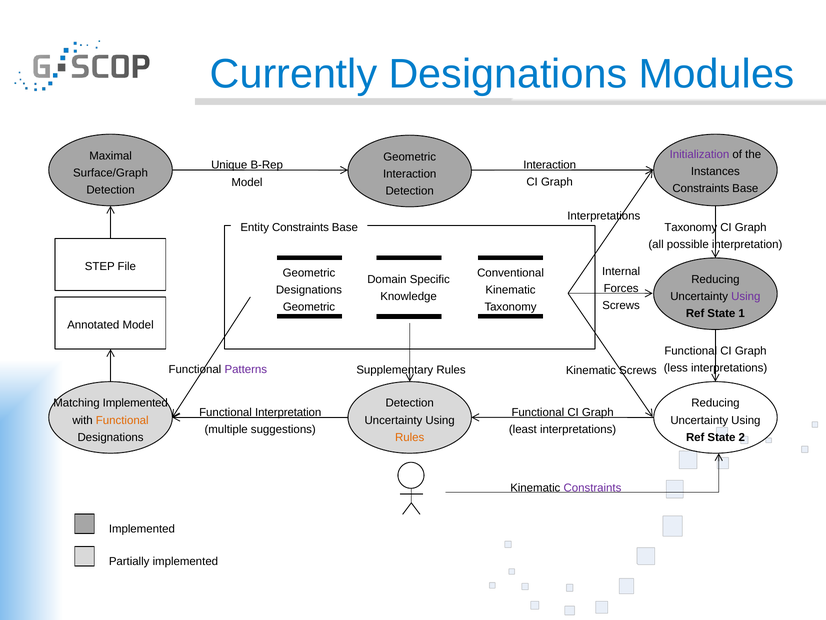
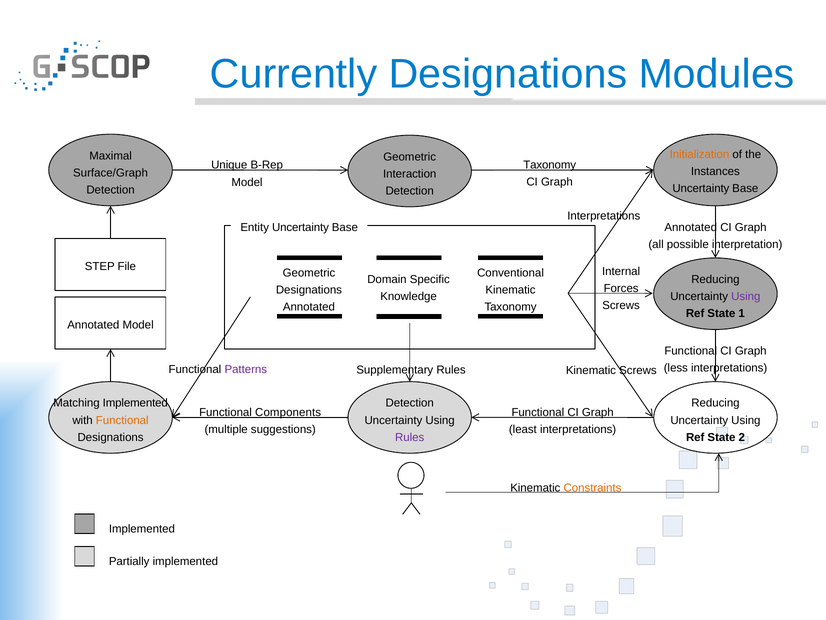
Initialization colour: purple -> orange
Interaction at (550, 165): Interaction -> Taxonomy
Constraints at (701, 188): Constraints -> Uncertainty
Taxonomy at (691, 227): Taxonomy -> Annotated
Entity Constraints: Constraints -> Uncertainty
Geometric at (309, 307): Geometric -> Annotated
Functional Interpretation: Interpretation -> Components
Rules at (410, 437) colour: orange -> purple
Constraints at (592, 487) colour: purple -> orange
